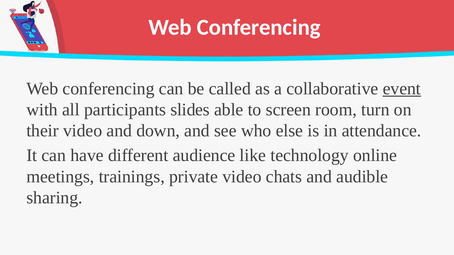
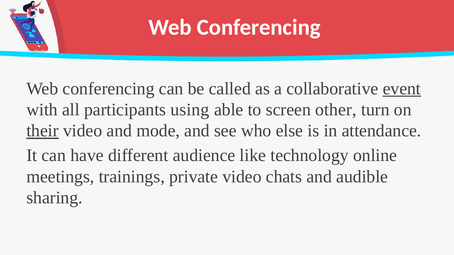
slides: slides -> using
room: room -> other
their underline: none -> present
down: down -> mode
